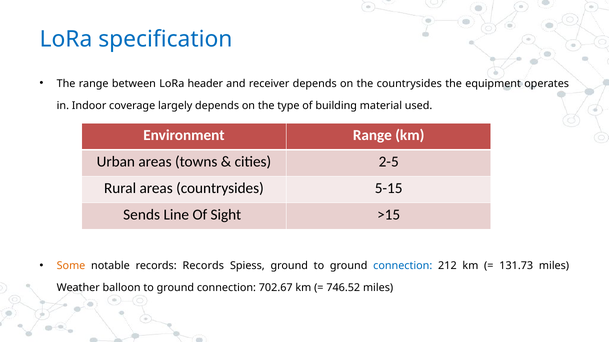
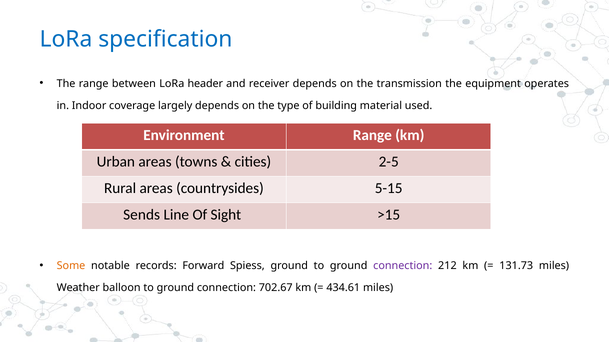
the countrysides: countrysides -> transmission
records Records: Records -> Forward
connection at (403, 266) colour: blue -> purple
746.52: 746.52 -> 434.61
